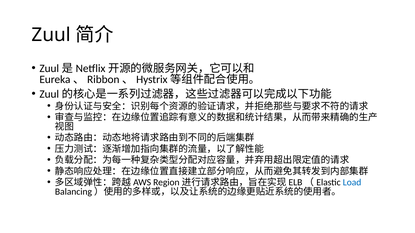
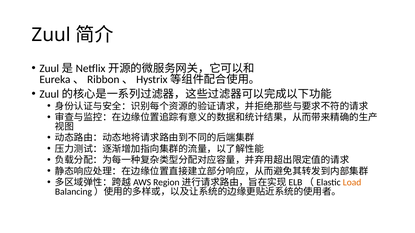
Load colour: blue -> orange
